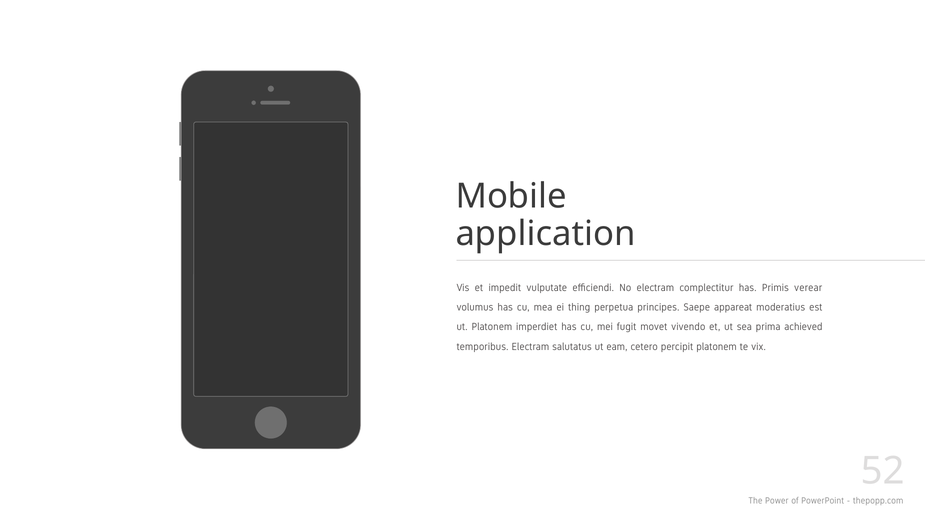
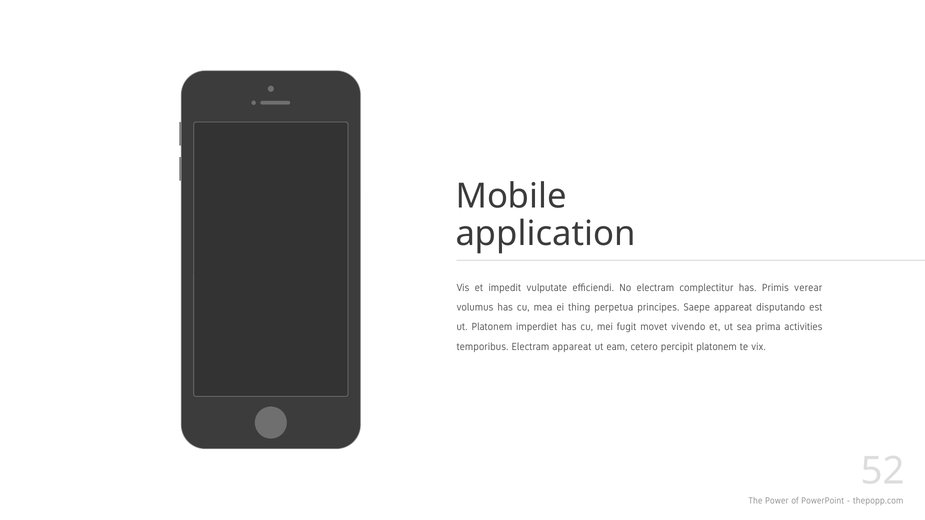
moderatius: moderatius -> disputando
achieved: achieved -> activities
Electram salutatus: salutatus -> appareat
